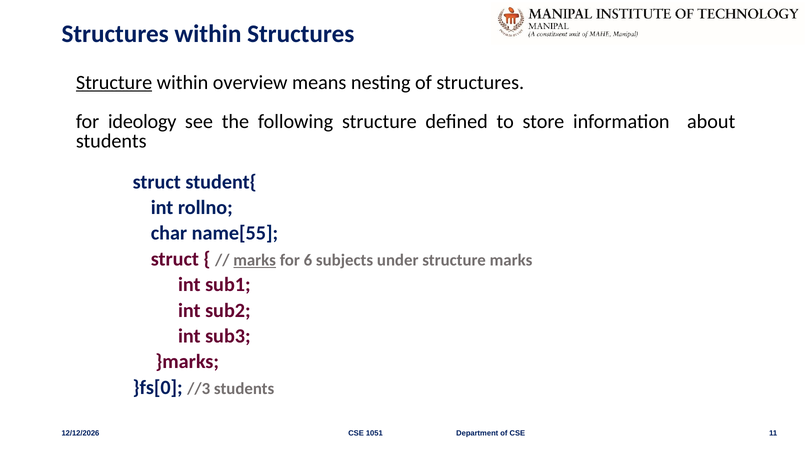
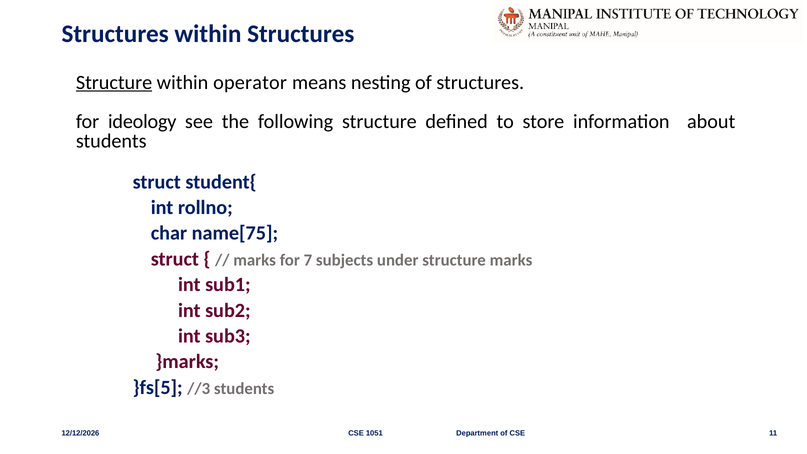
overview: overview -> operator
name[55: name[55 -> name[75
marks at (255, 260) underline: present -> none
6: 6 -> 7
}fs[0: }fs[0 -> }fs[5
